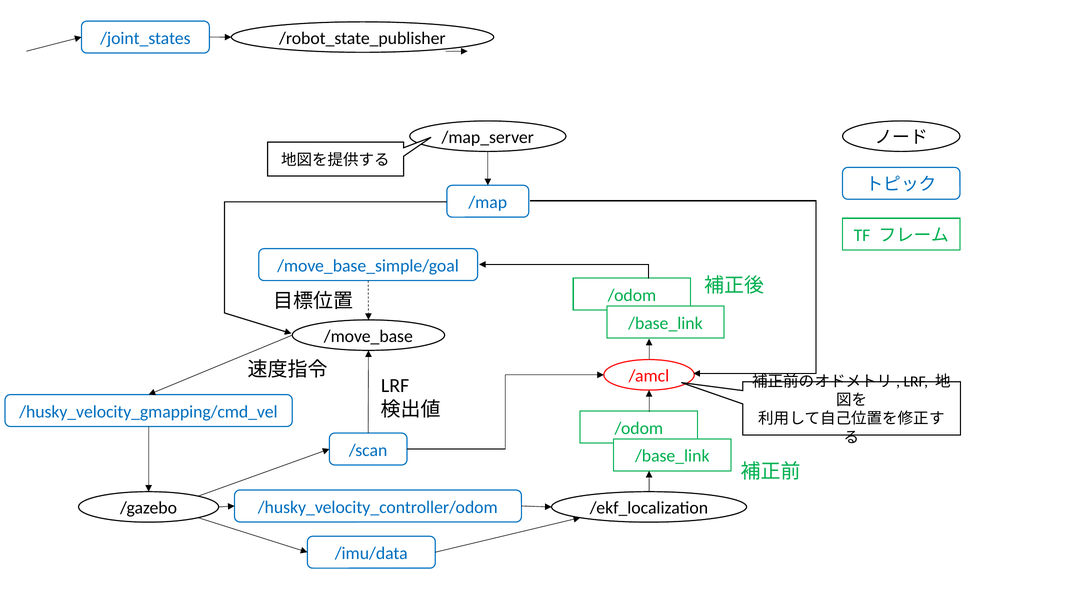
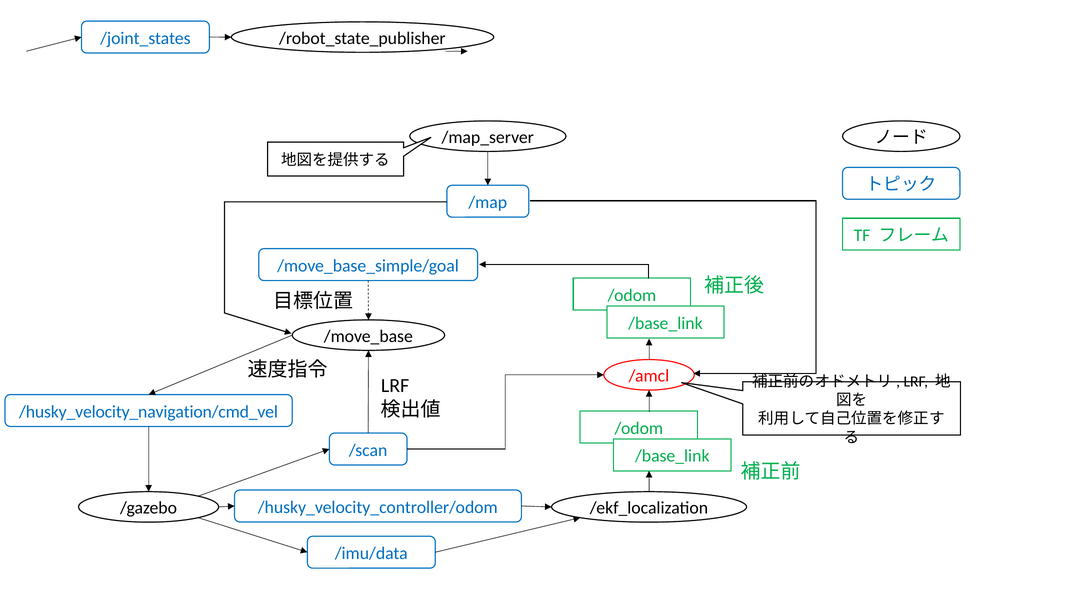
/husky_velocity_gmapping/cmd_vel: /husky_velocity_gmapping/cmd_vel -> /husky_velocity_navigation/cmd_vel
